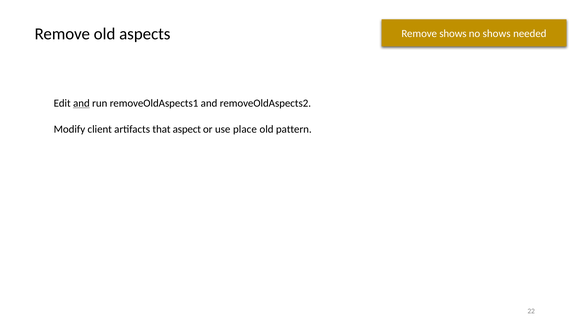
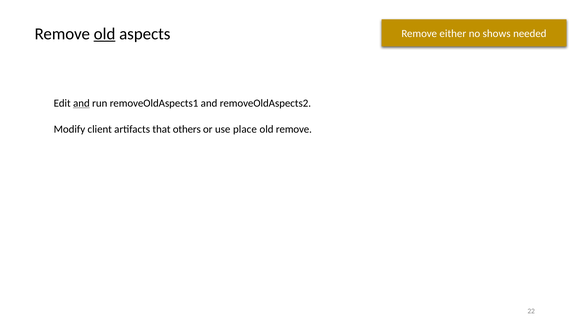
old at (105, 34) underline: none -> present
Remove shows: shows -> either
aspect: aspect -> others
old pattern: pattern -> remove
